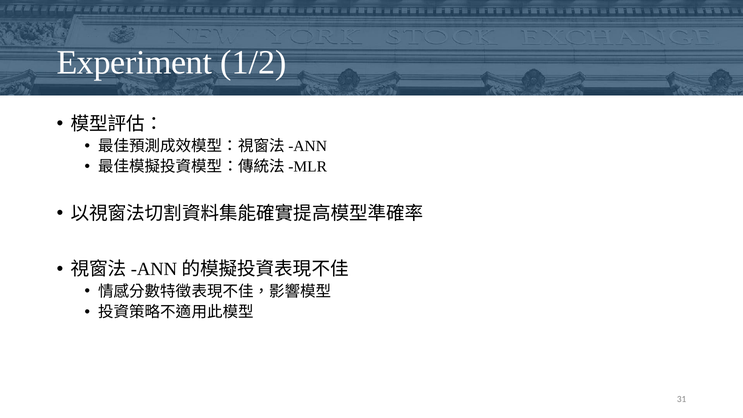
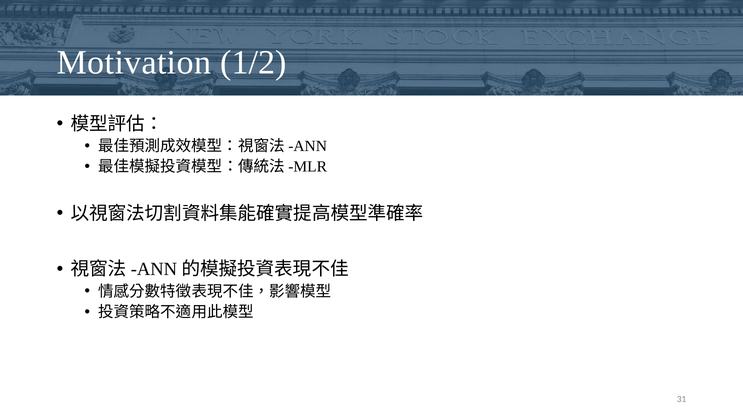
Experiment: Experiment -> Motivation
